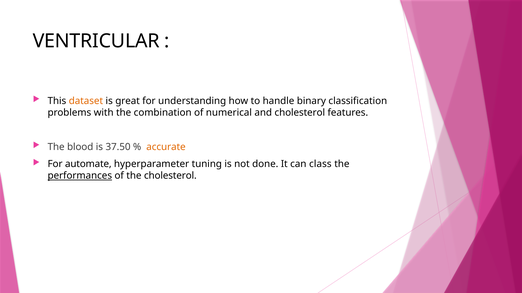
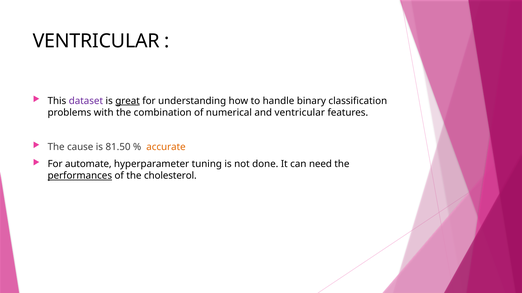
dataset colour: orange -> purple
great underline: none -> present
and cholesterol: cholesterol -> ventricular
blood: blood -> cause
37.50: 37.50 -> 81.50
class: class -> need
